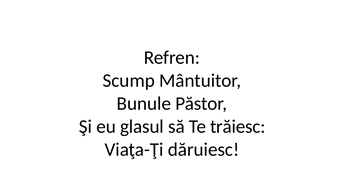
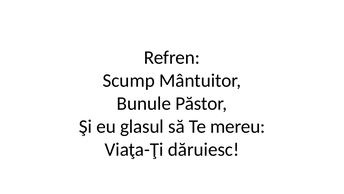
trăiesc: trăiesc -> mereu
